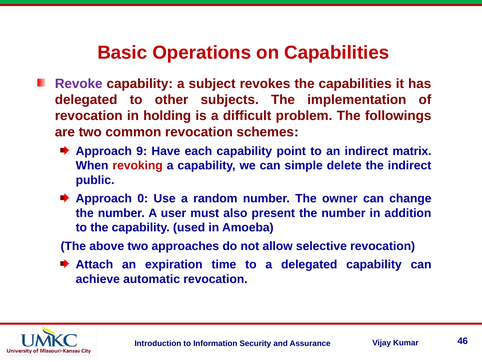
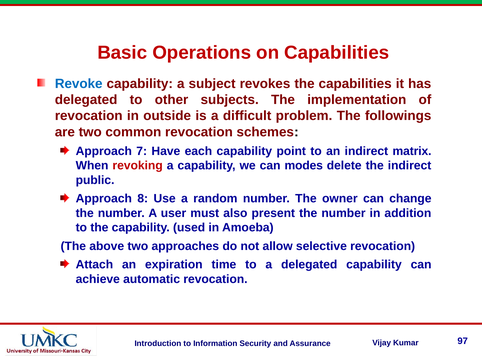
Revoke colour: purple -> blue
holding: holding -> outside
9: 9 -> 7
simple: simple -> modes
0: 0 -> 8
46: 46 -> 97
